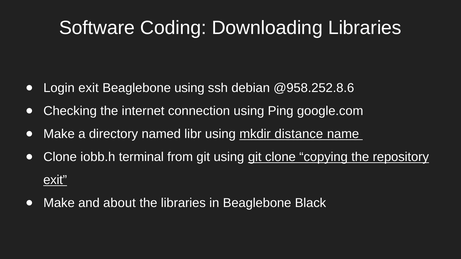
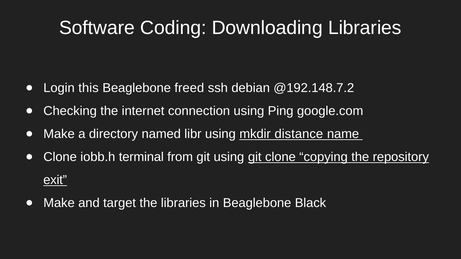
Login exit: exit -> this
Beaglebone using: using -> freed
@958.252.8.6: @958.252.8.6 -> @192.148.7.2
about: about -> target
